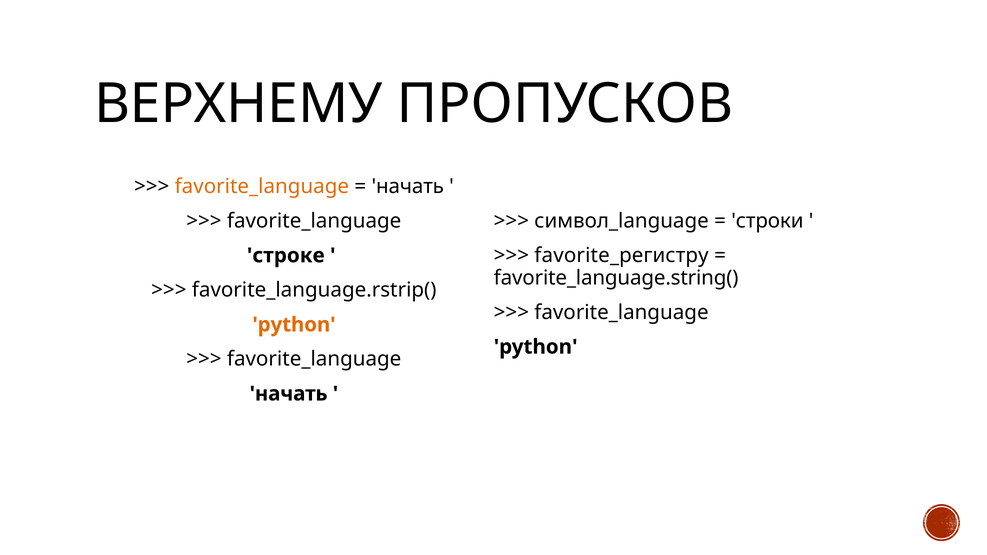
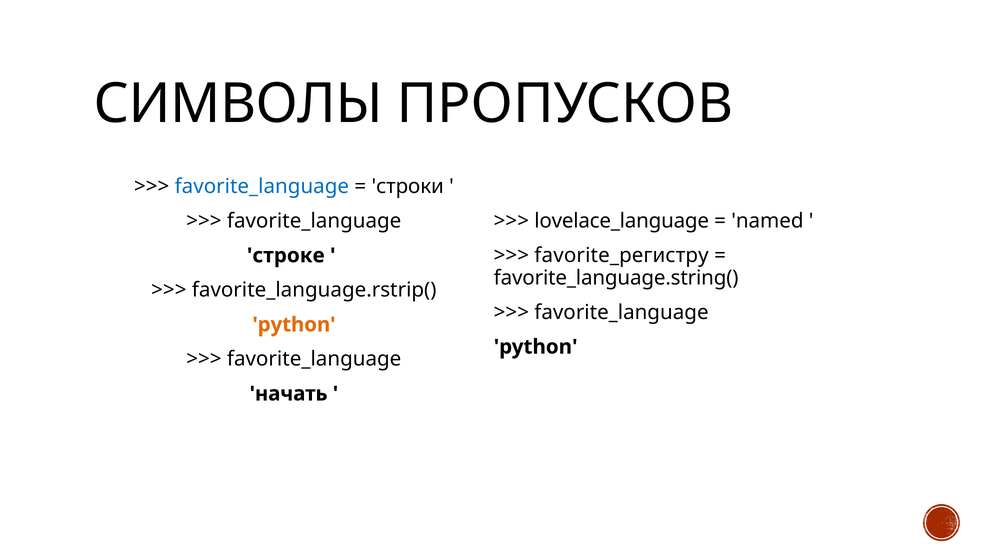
ВЕРХНЕМУ: ВЕРХНЕМУ -> СИМВОЛЫ
favorite_language at (262, 186) colour: orange -> blue
начать at (408, 186): начать -> строки
символ_language: символ_language -> lovelace_language
строки: строки -> named
